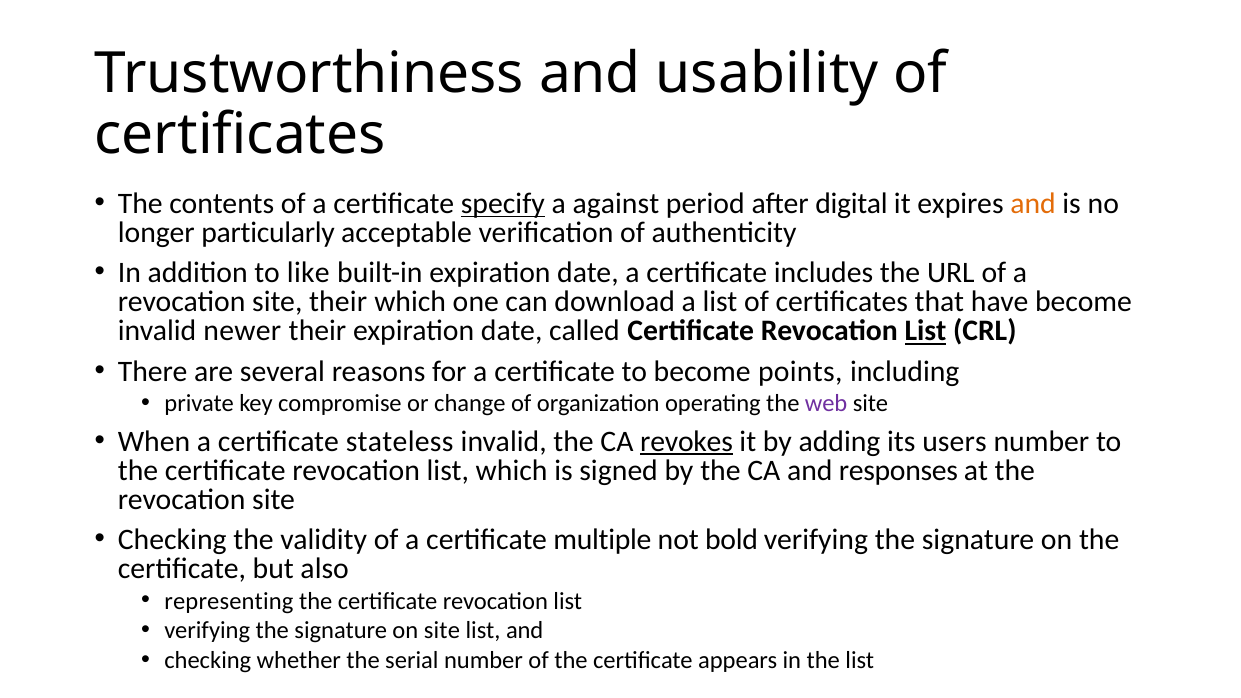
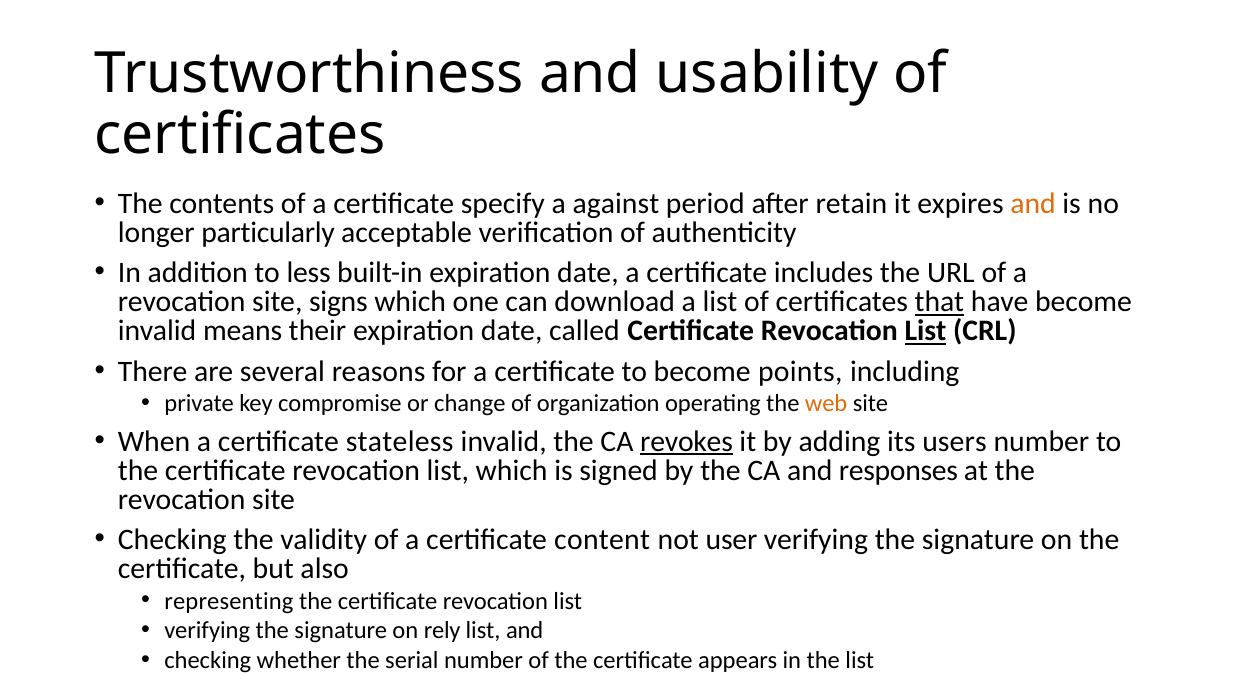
specify underline: present -> none
digital: digital -> retain
like: like -> less
site their: their -> signs
that underline: none -> present
newer: newer -> means
web colour: purple -> orange
multiple: multiple -> content
bold: bold -> user
on site: site -> rely
